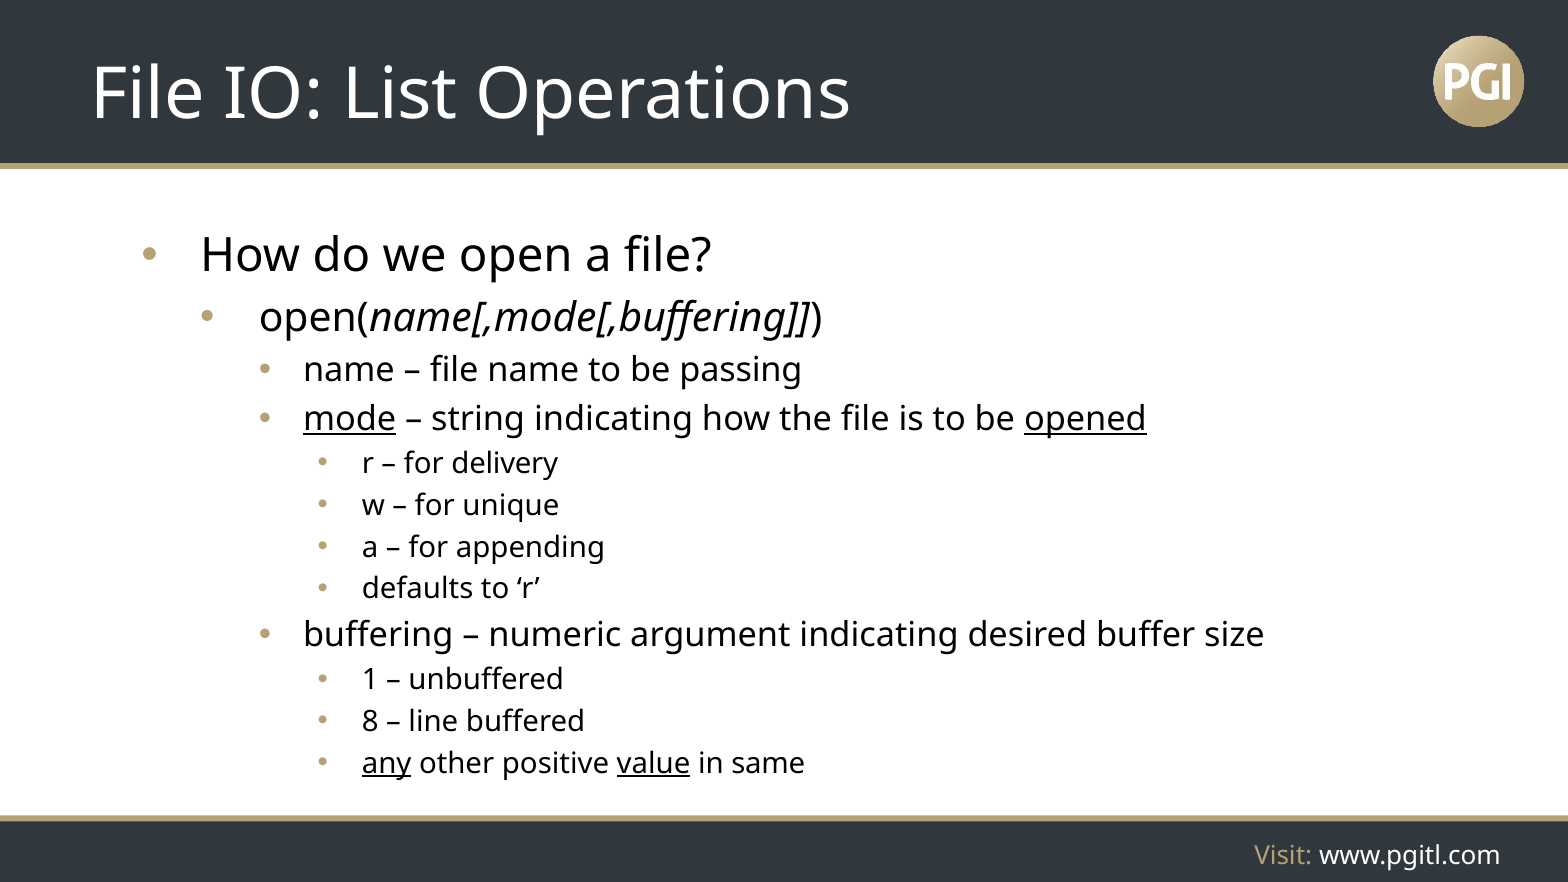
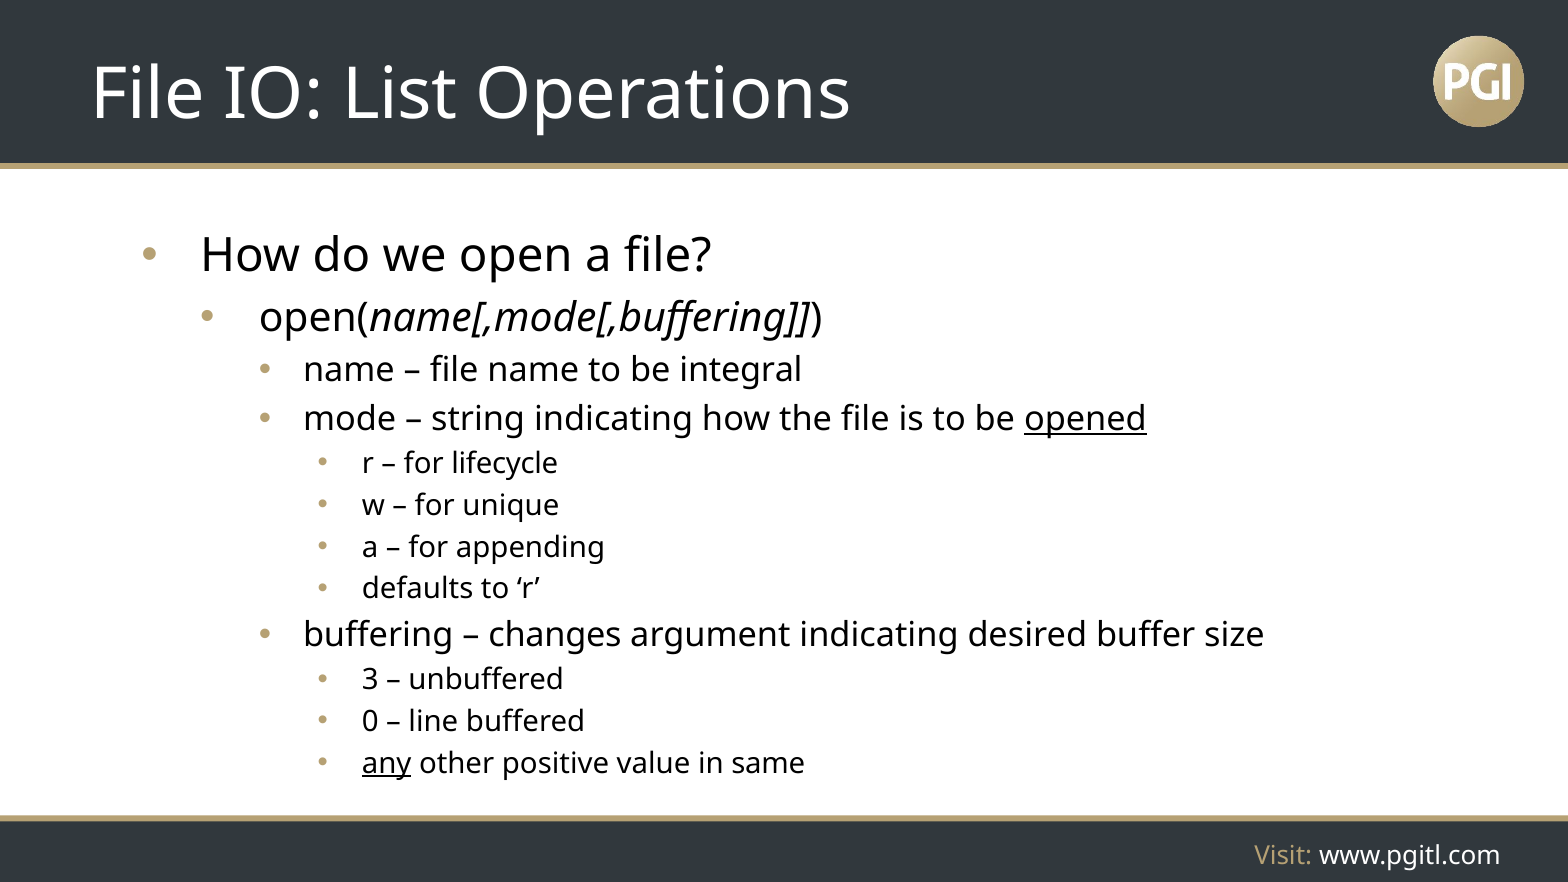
passing: passing -> integral
mode underline: present -> none
delivery: delivery -> lifecycle
numeric: numeric -> changes
1: 1 -> 3
8: 8 -> 0
value underline: present -> none
